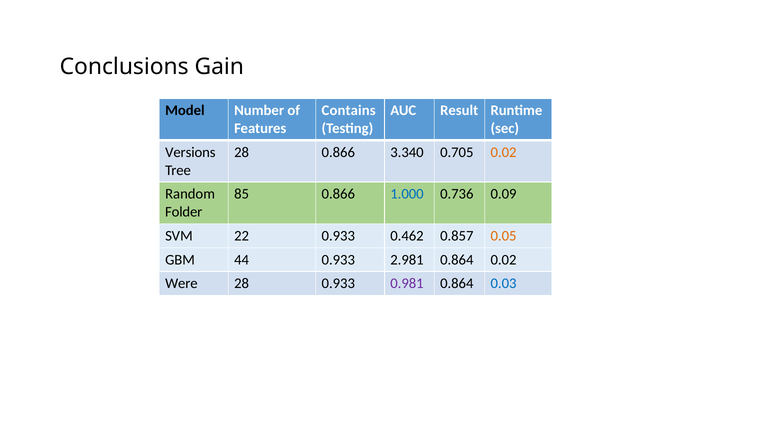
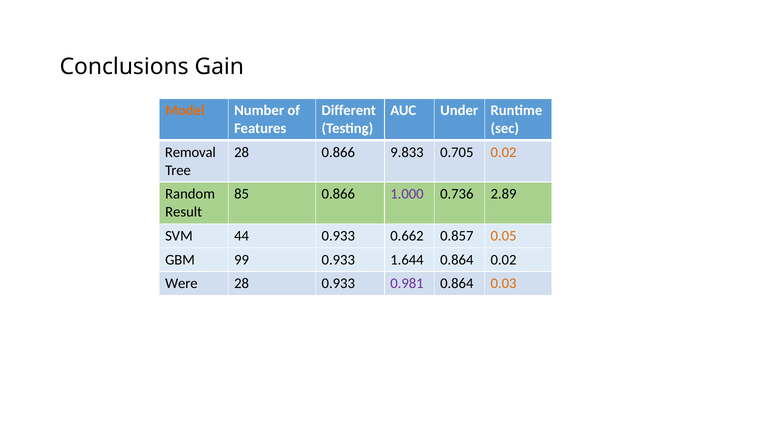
Model colour: black -> orange
Contains: Contains -> Different
Result: Result -> Under
Versions: Versions -> Removal
3.340: 3.340 -> 9.833
1.000 colour: blue -> purple
0.09: 0.09 -> 2.89
Folder: Folder -> Result
22: 22 -> 44
0.462: 0.462 -> 0.662
44: 44 -> 99
2.981: 2.981 -> 1.644
0.03 colour: blue -> orange
